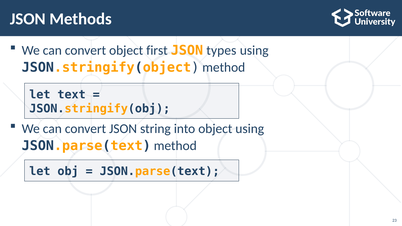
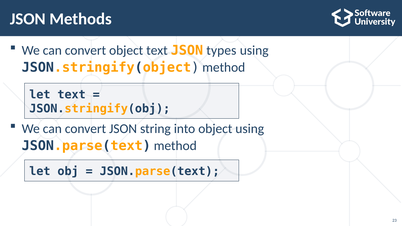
object first: first -> text
